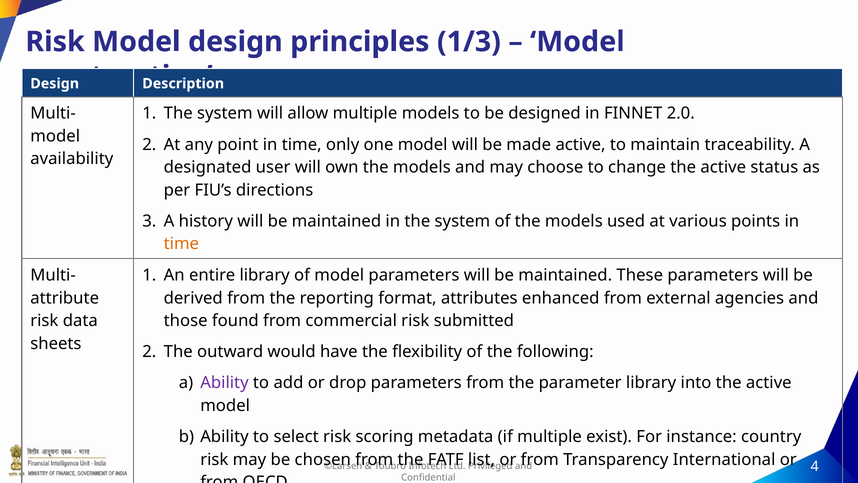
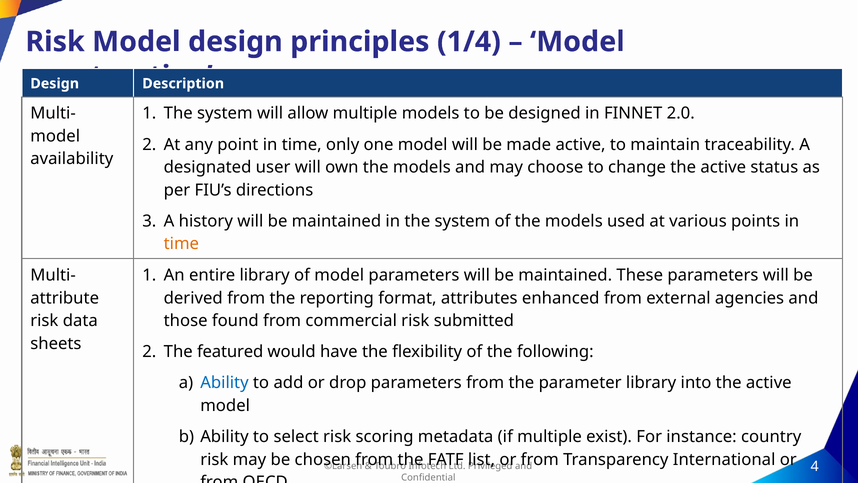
1/3: 1/3 -> 1/4
outward: outward -> featured
Ability at (224, 383) colour: purple -> blue
